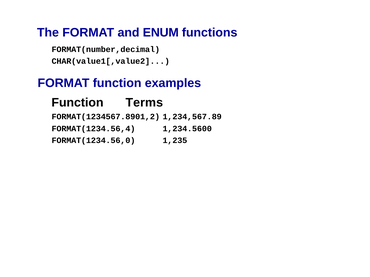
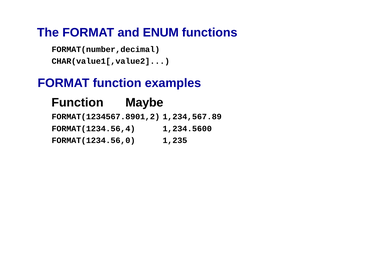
Terms: Terms -> Maybe
